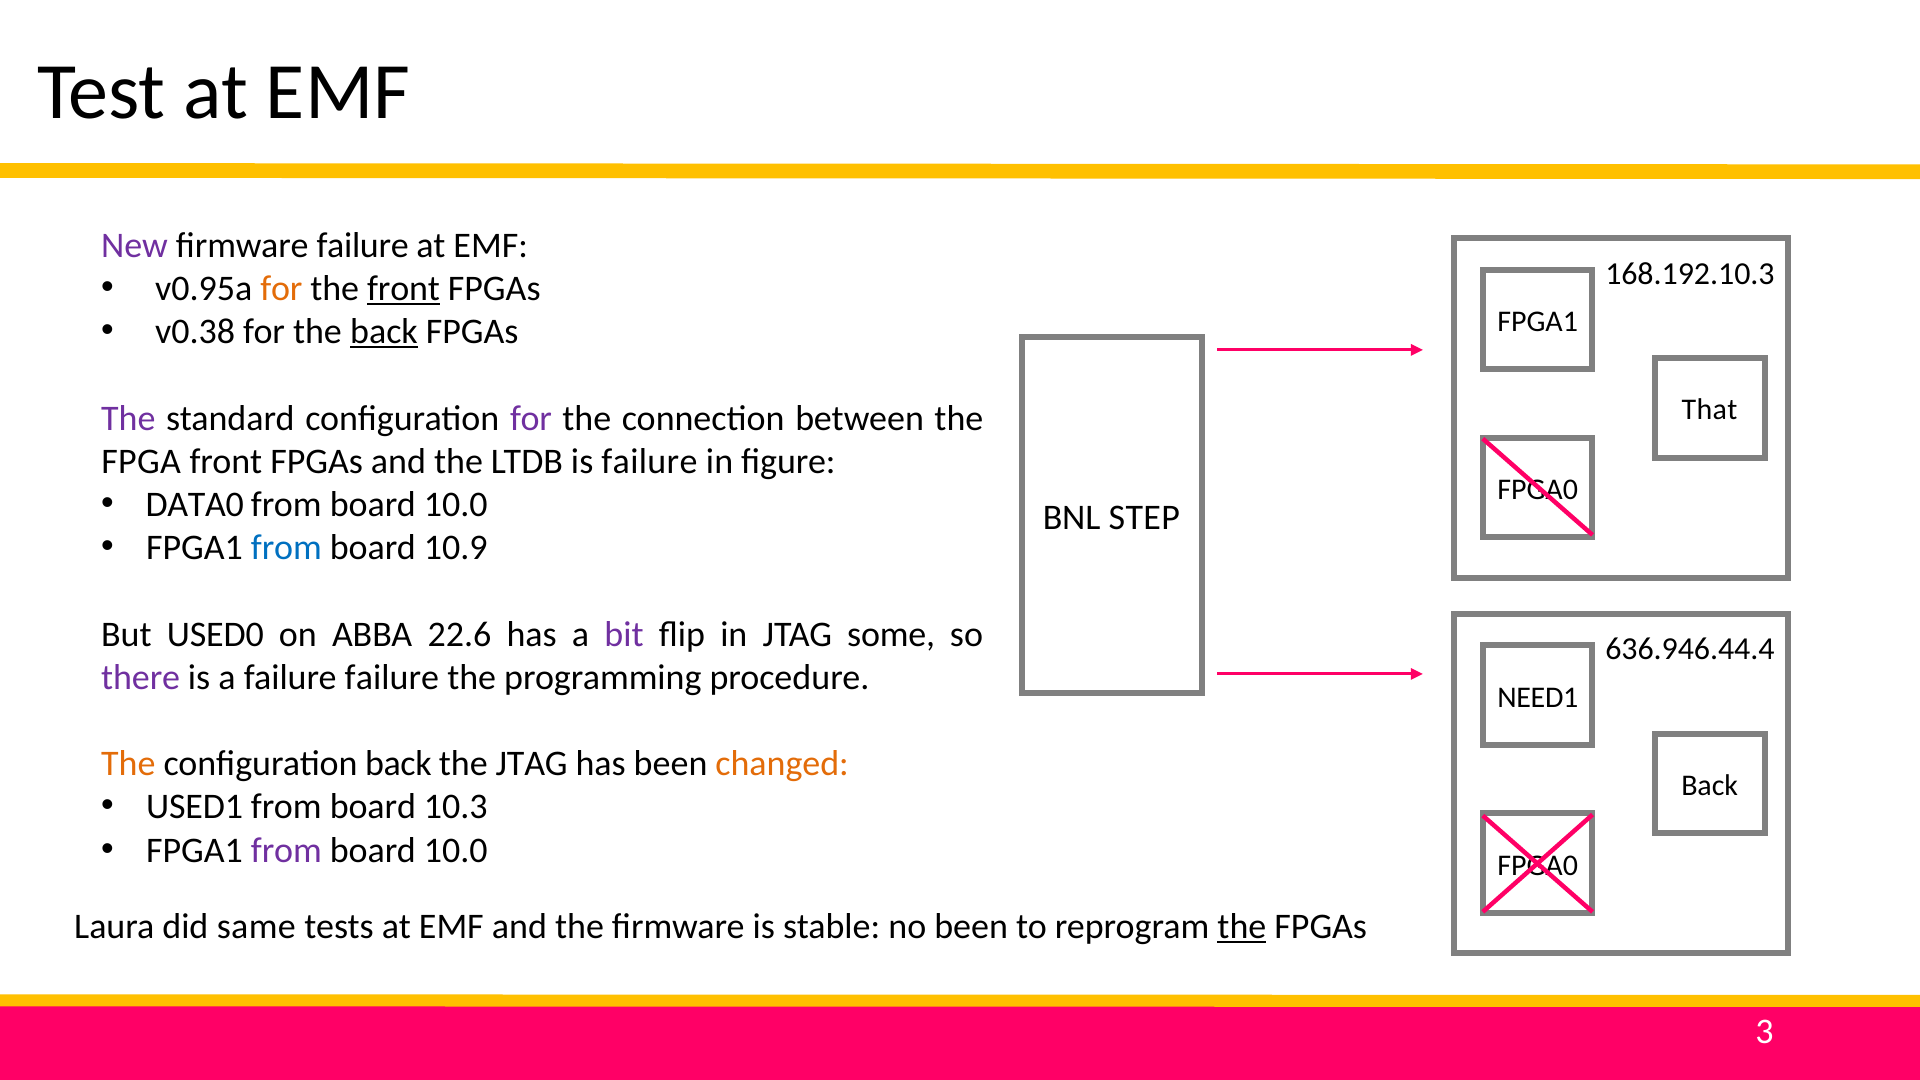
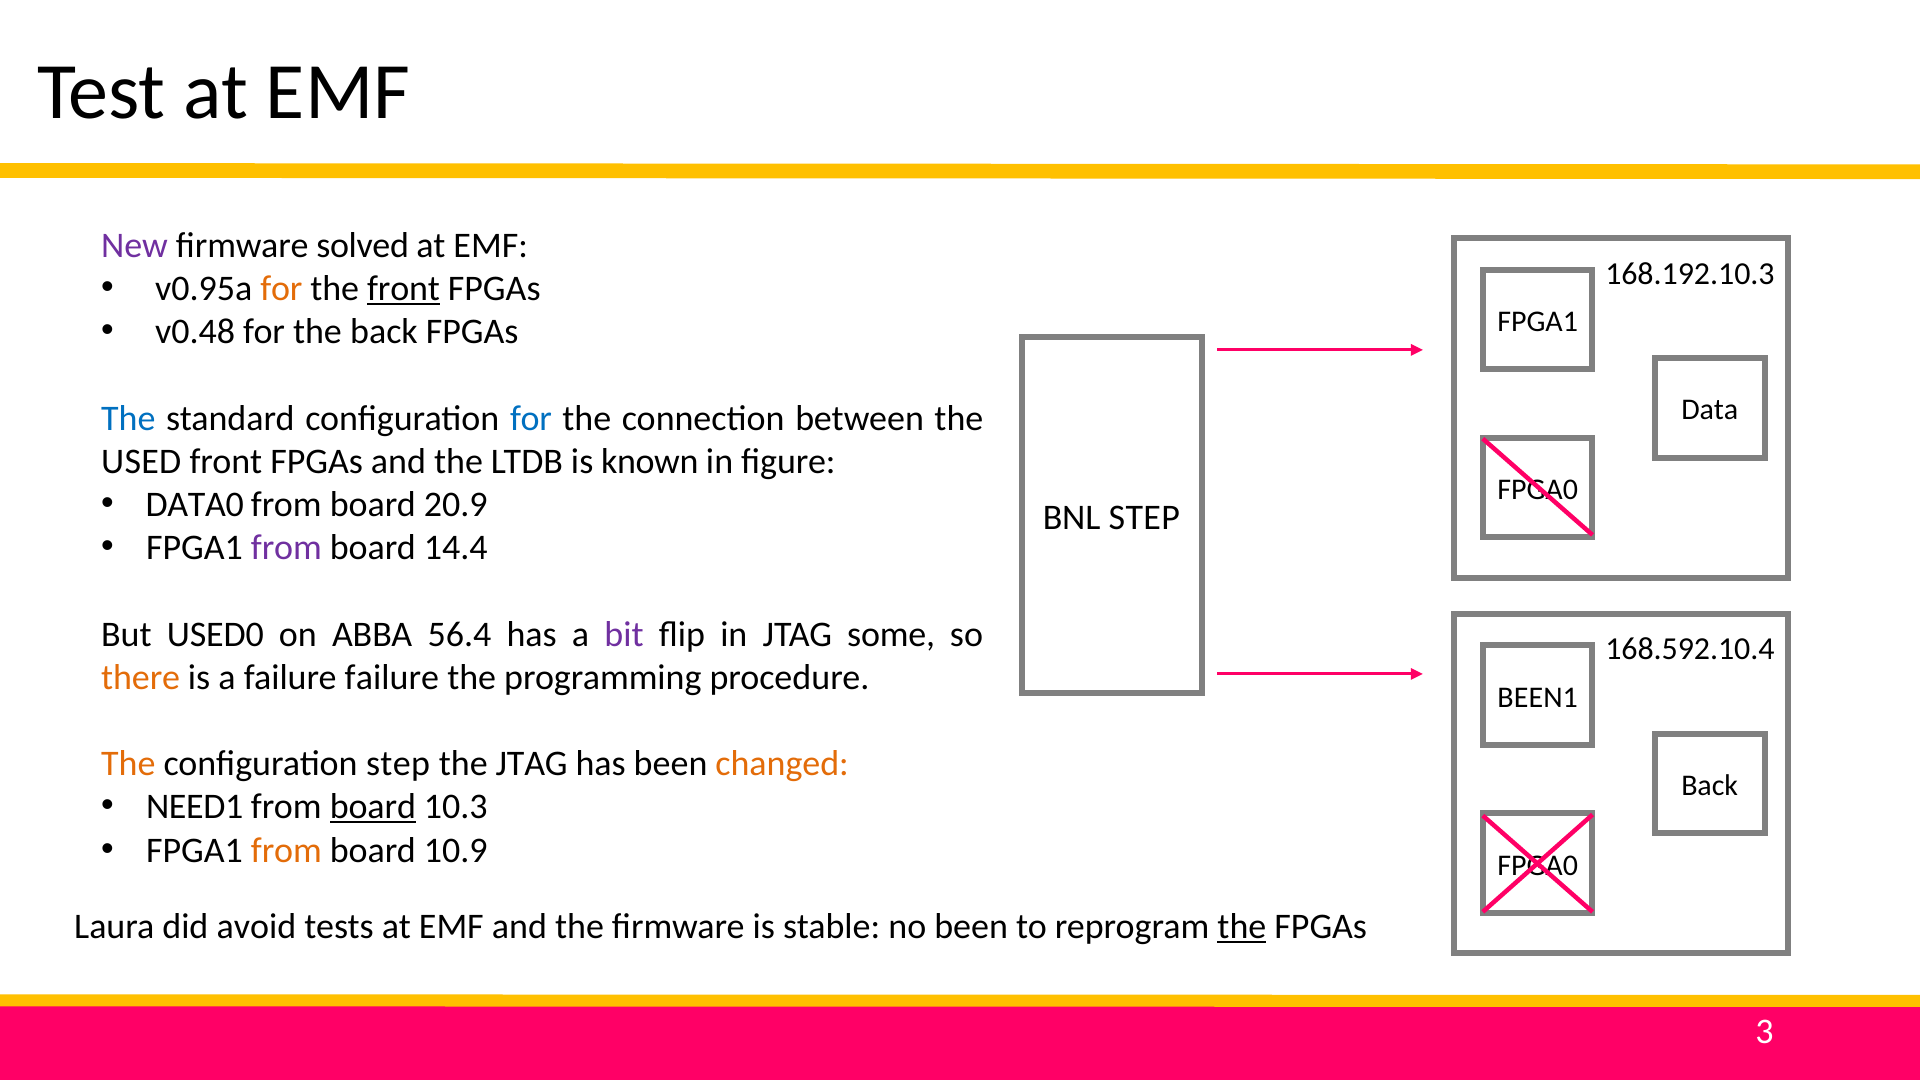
firmware failure: failure -> solved
v0.38: v0.38 -> v0.48
back at (384, 332) underline: present -> none
That: That -> Data
The at (128, 418) colour: purple -> blue
for at (531, 418) colour: purple -> blue
FPGA: FPGA -> USED
is failure: failure -> known
10.0 at (456, 505): 10.0 -> 20.9
from at (286, 548) colour: blue -> purple
10.9: 10.9 -> 14.4
22.6: 22.6 -> 56.4
636.946.44.4: 636.946.44.4 -> 168.592.10.4
there colour: purple -> orange
NEED1: NEED1 -> BEEN1
configuration back: back -> step
USED1: USED1 -> NEED1
board at (373, 807) underline: none -> present
from at (286, 850) colour: purple -> orange
10.0 at (456, 850): 10.0 -> 10.9
same: same -> avoid
